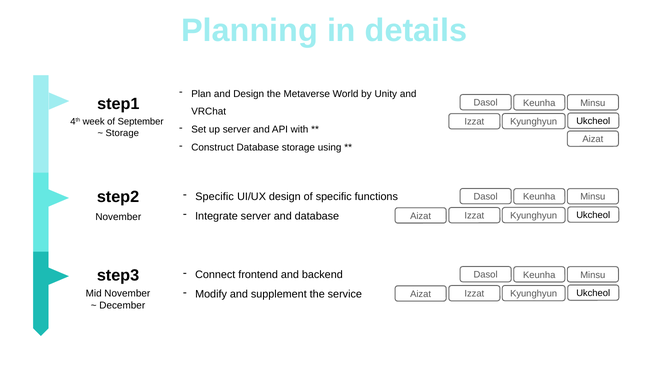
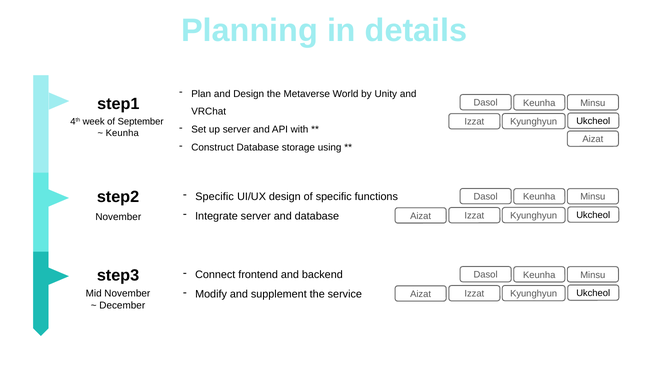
Storage at (122, 133): Storage -> Keunha
